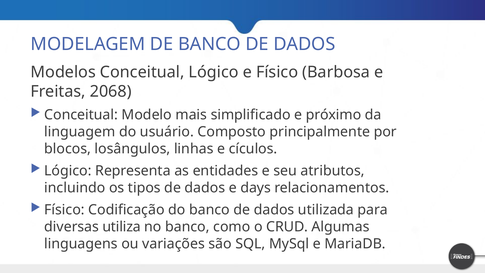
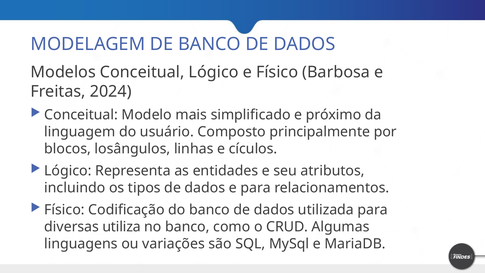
2068: 2068 -> 2024
e days: days -> para
